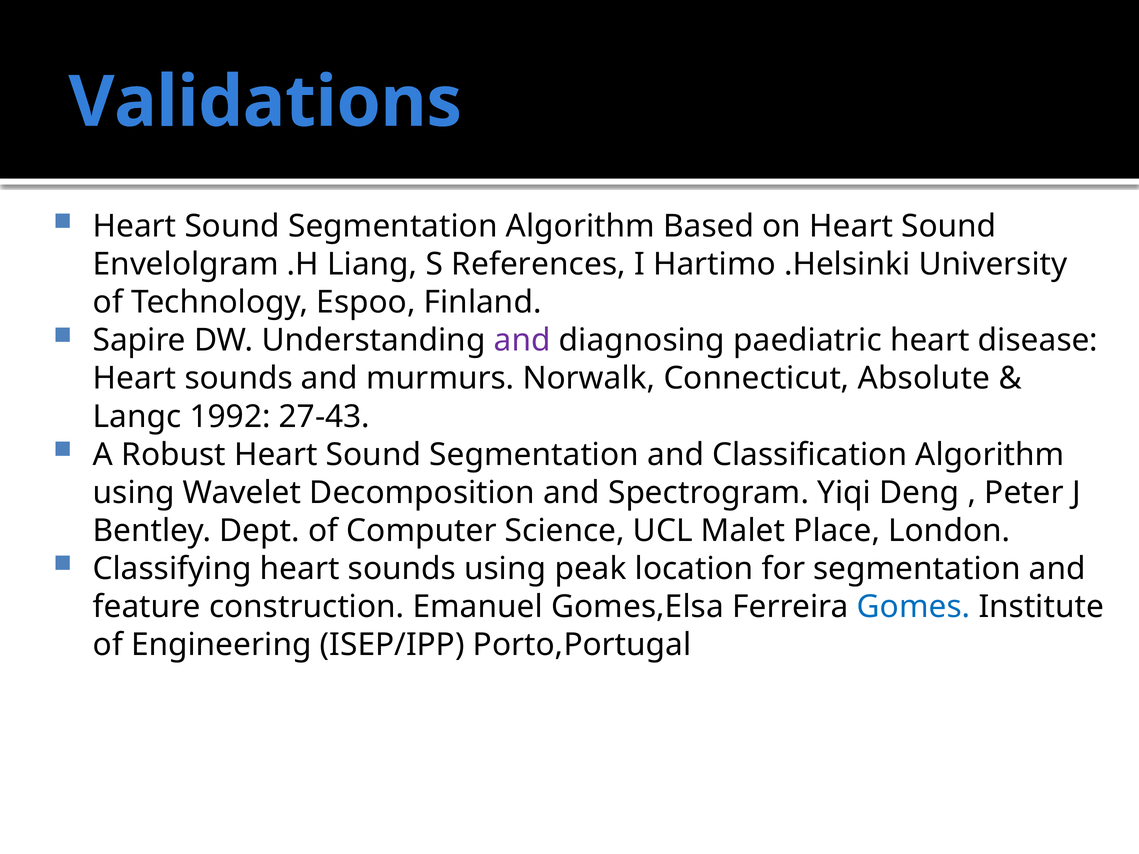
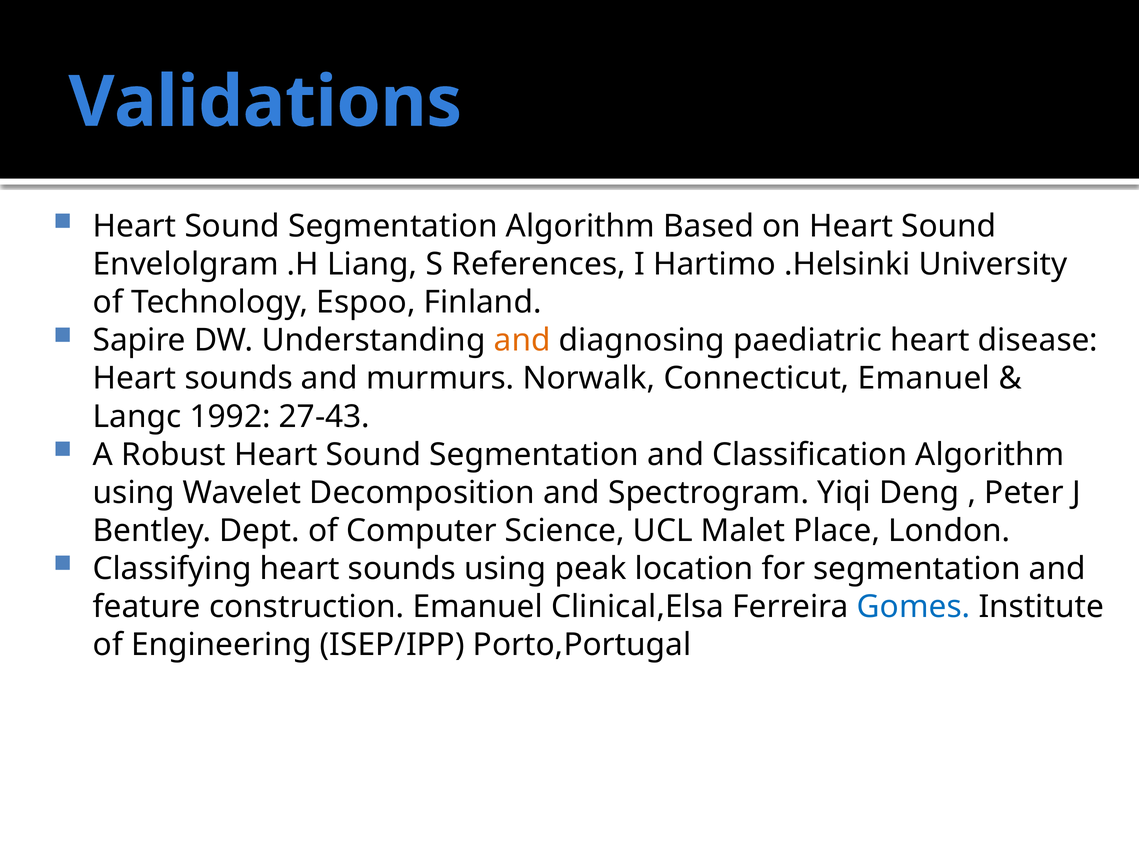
and at (522, 341) colour: purple -> orange
Connecticut Absolute: Absolute -> Emanuel
Gomes,Elsa: Gomes,Elsa -> Clinical,Elsa
